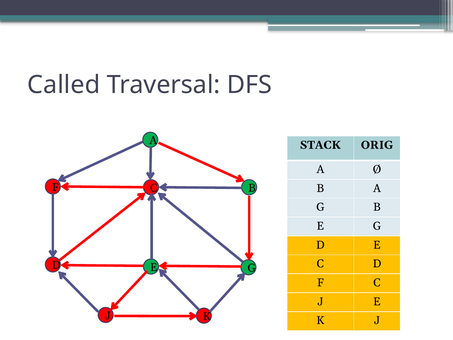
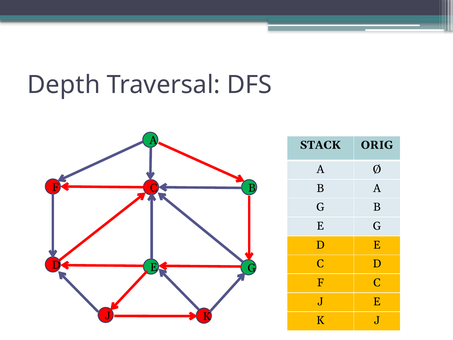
Called: Called -> Depth
